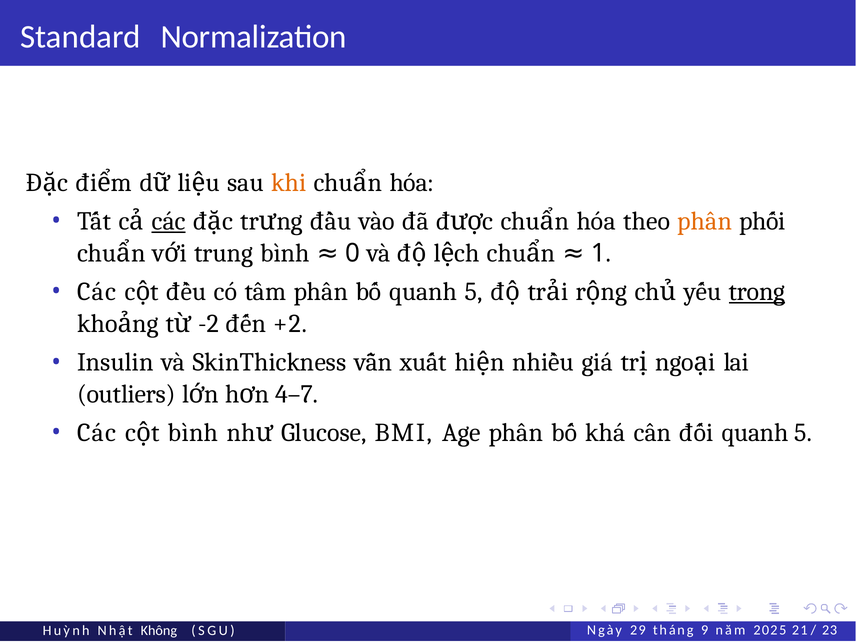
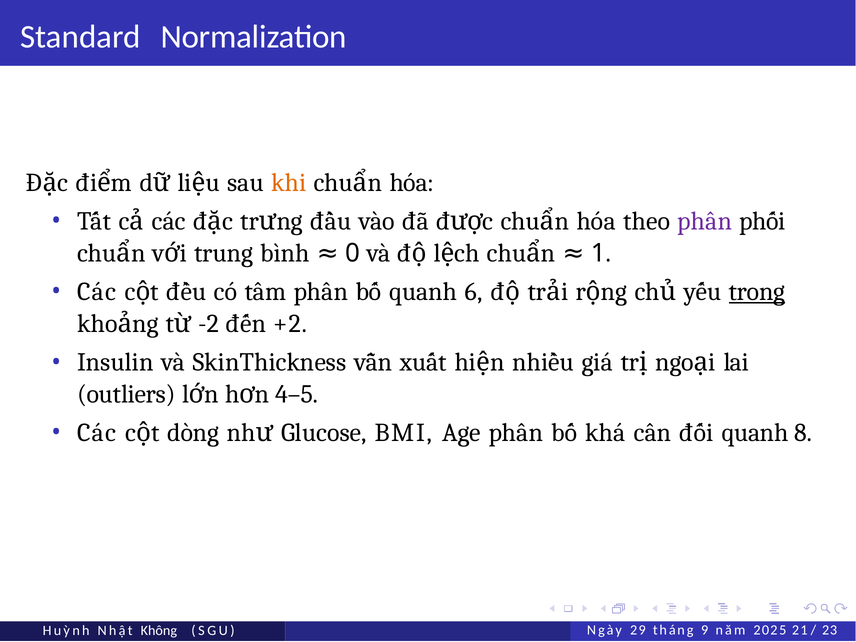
các at (169, 221) underline: present -> none
phân at (705, 221) colour: orange -> purple
5 at (474, 292): 5 -> 6
4–7: 4–7 -> 4–5
bình at (193, 433): bình -> dòng
5 at (803, 433): 5 -> 8
